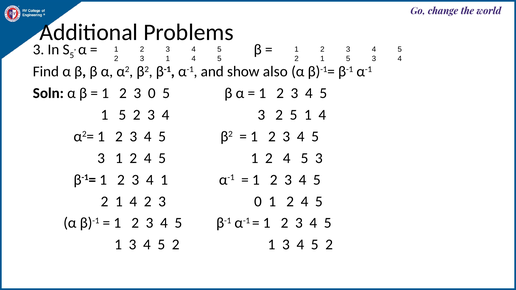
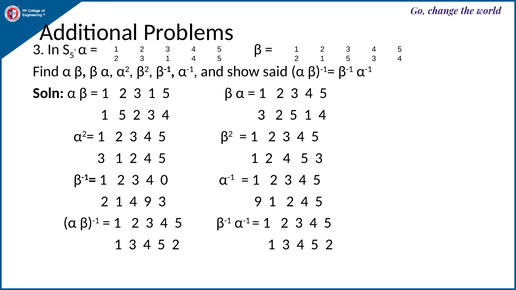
also: also -> said
1 2 3 0: 0 -> 1
4 1: 1 -> 0
4 2: 2 -> 9
0 at (258, 202): 0 -> 9
